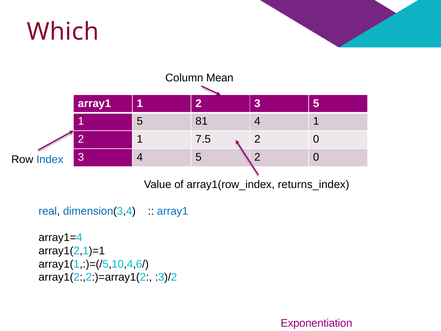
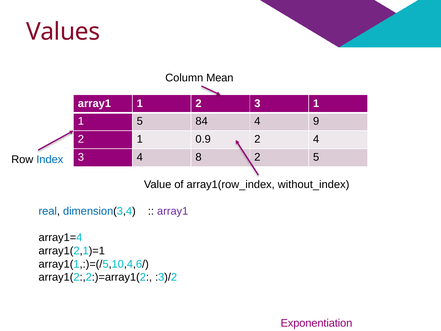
Which: Which -> Values
3 5: 5 -> 1
81: 81 -> 84
4 1: 1 -> 9
7.5: 7.5 -> 0.9
0 at (316, 139): 0 -> 4
4 5: 5 -> 8
0 at (316, 157): 0 -> 5
returns_index: returns_index -> without_index
array1 at (173, 211) colour: blue -> purple
